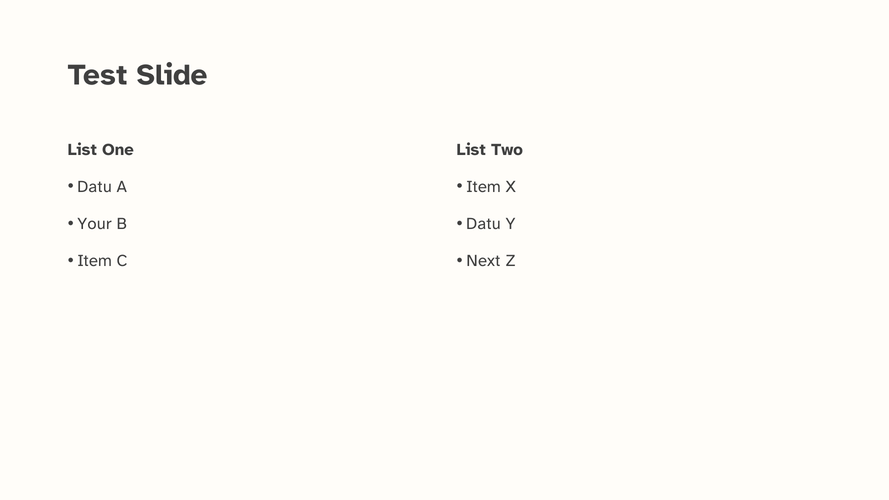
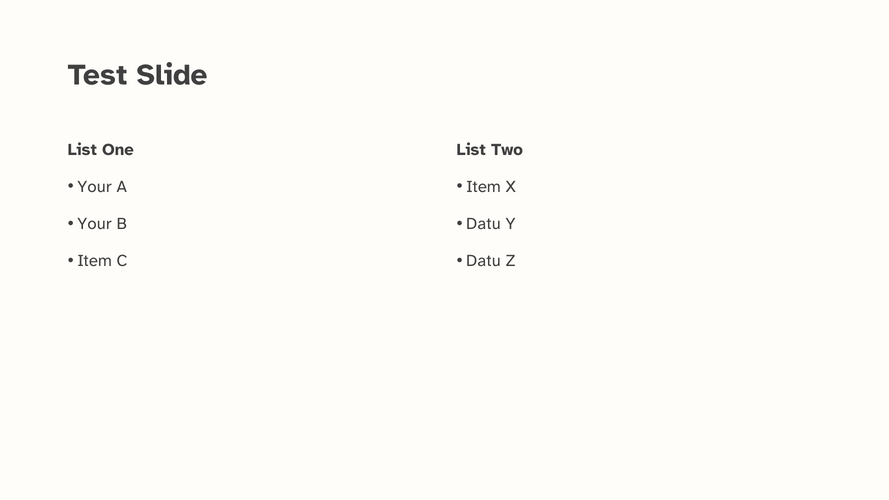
Datu at (94, 187): Datu -> Your
Next at (483, 261): Next -> Datu
